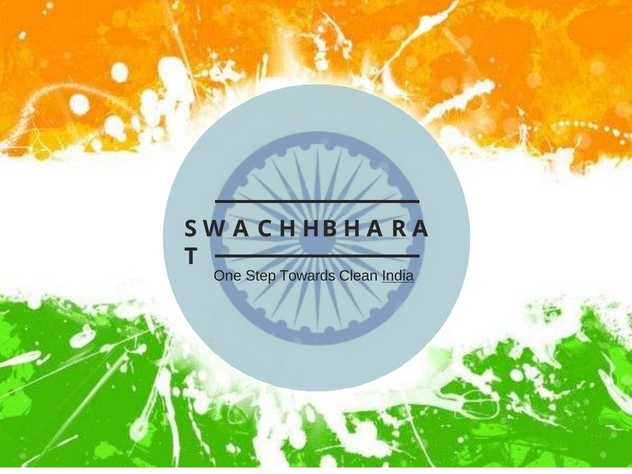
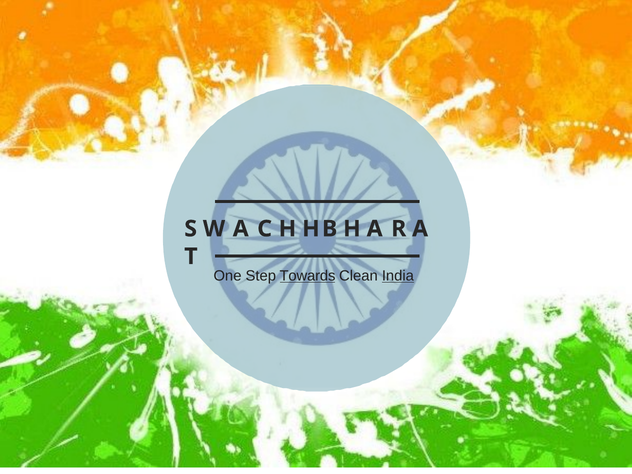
Towards underline: none -> present
